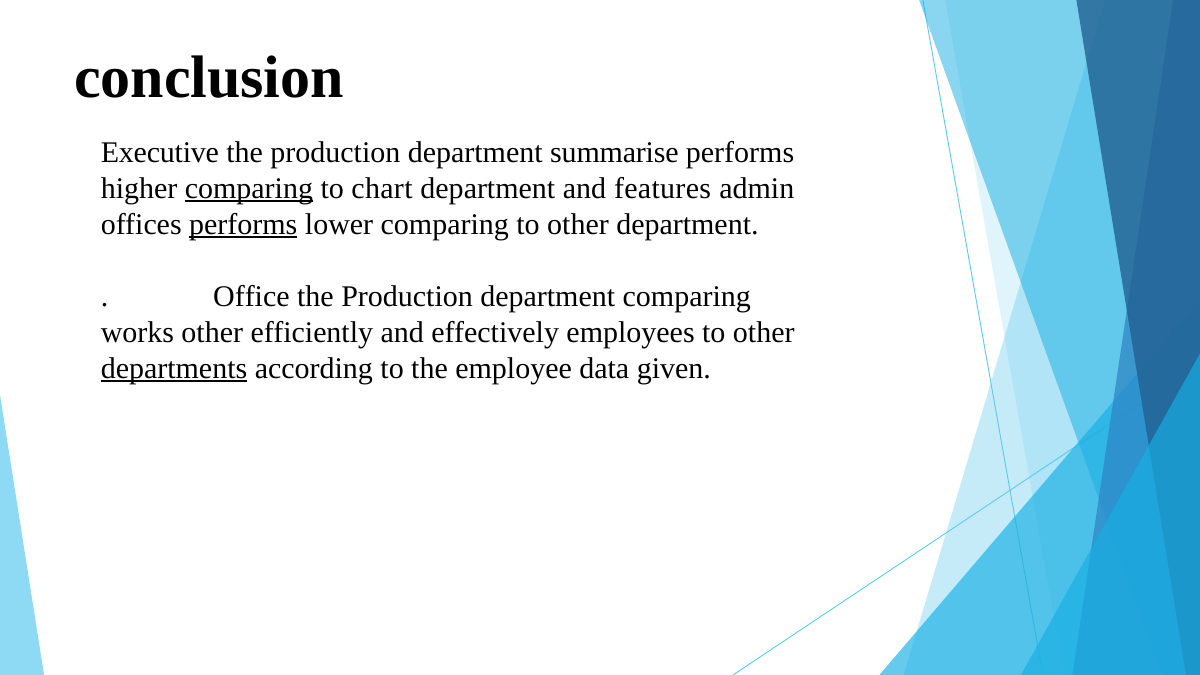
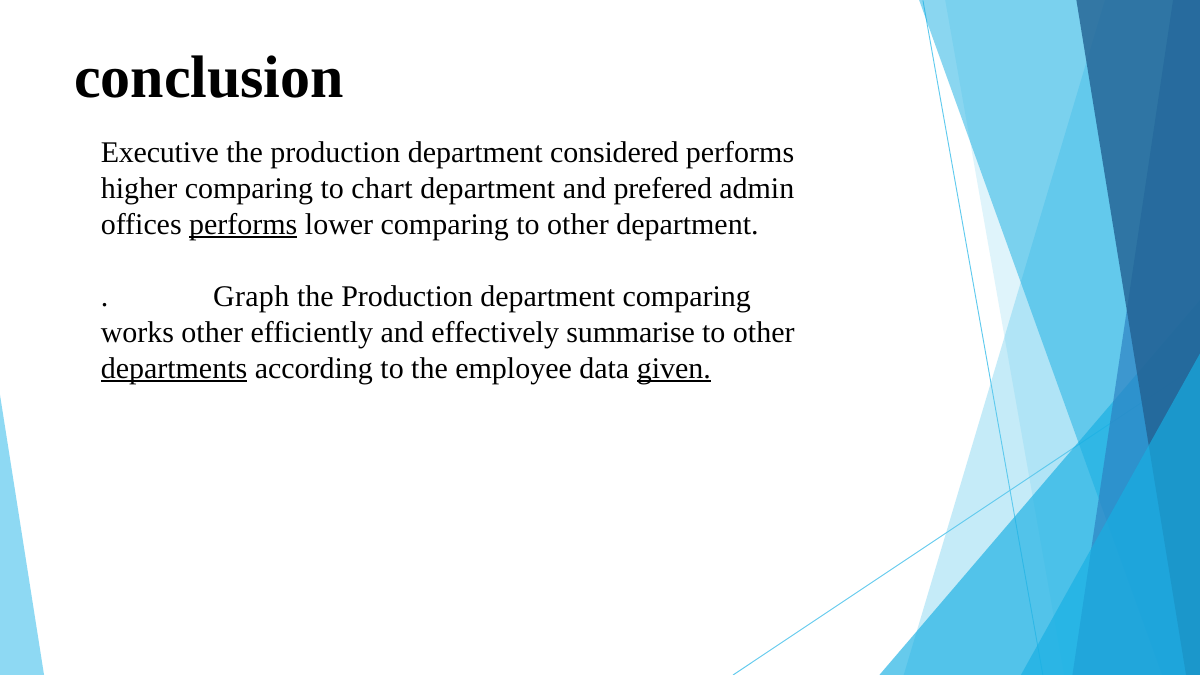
summarise: summarise -> considered
comparing at (249, 188) underline: present -> none
features: features -> prefered
Office: Office -> Graph
employees: employees -> summarise
given underline: none -> present
